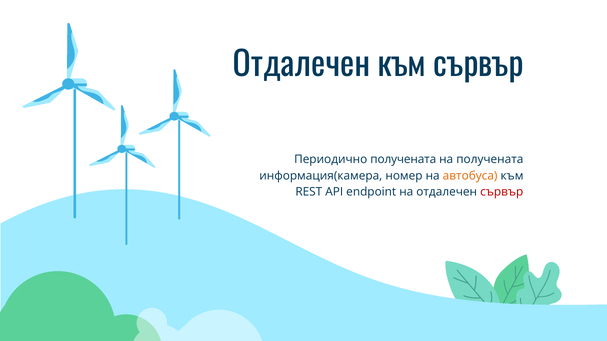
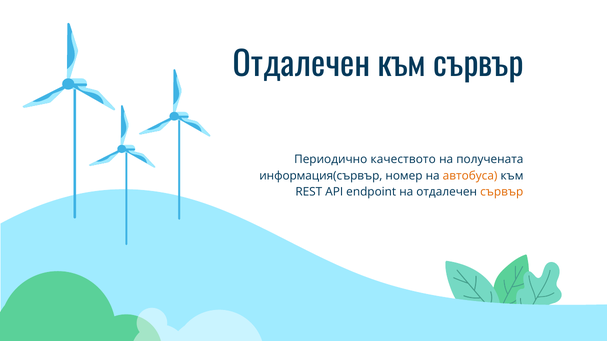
Периодично получената: получената -> качеството
информация(камера: информация(камера -> информация(сървър
сървър at (502, 192) colour: red -> orange
